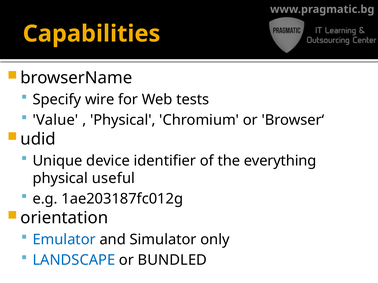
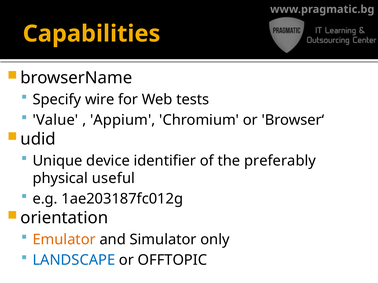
Physical at (123, 120): Physical -> Appium
everything: everything -> preferably
Emulator colour: blue -> orange
BUNDLED: BUNDLED -> OFFTOPIC
